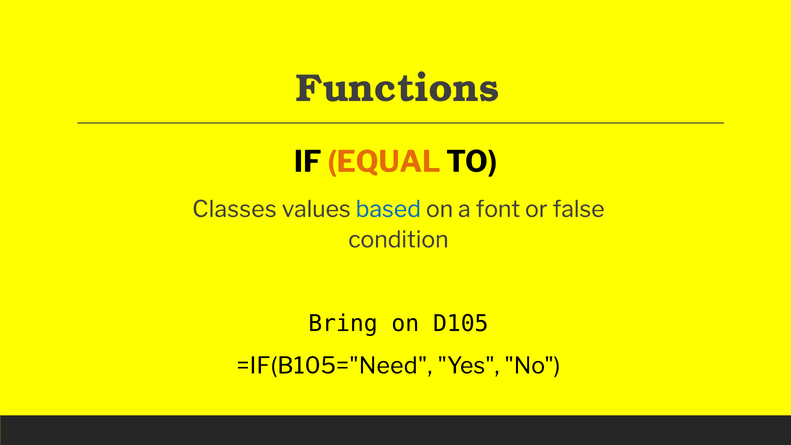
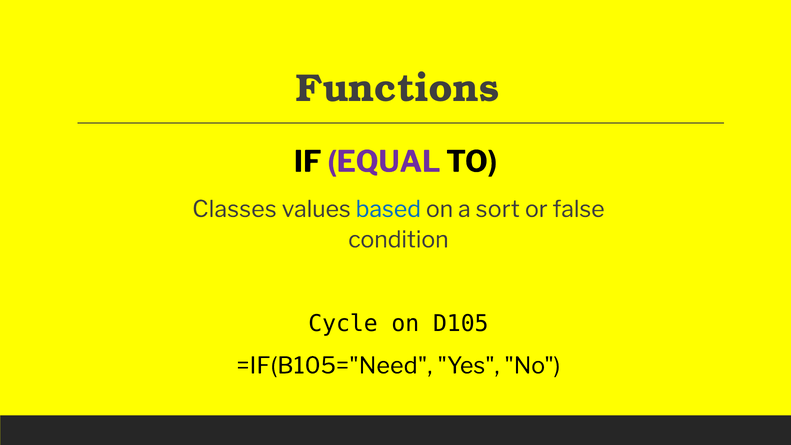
EQUAL colour: orange -> purple
font: font -> sort
Bring: Bring -> Cycle
